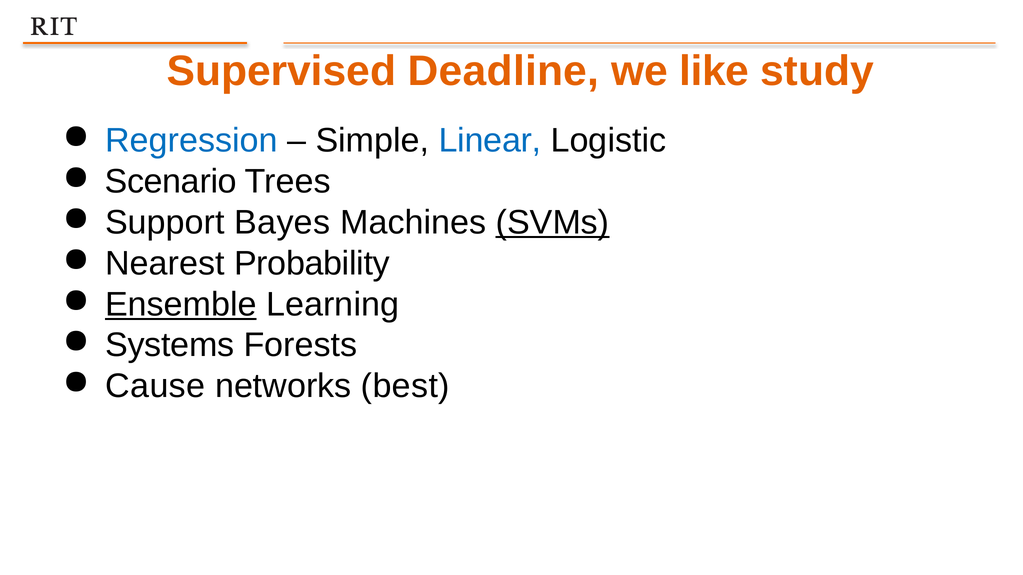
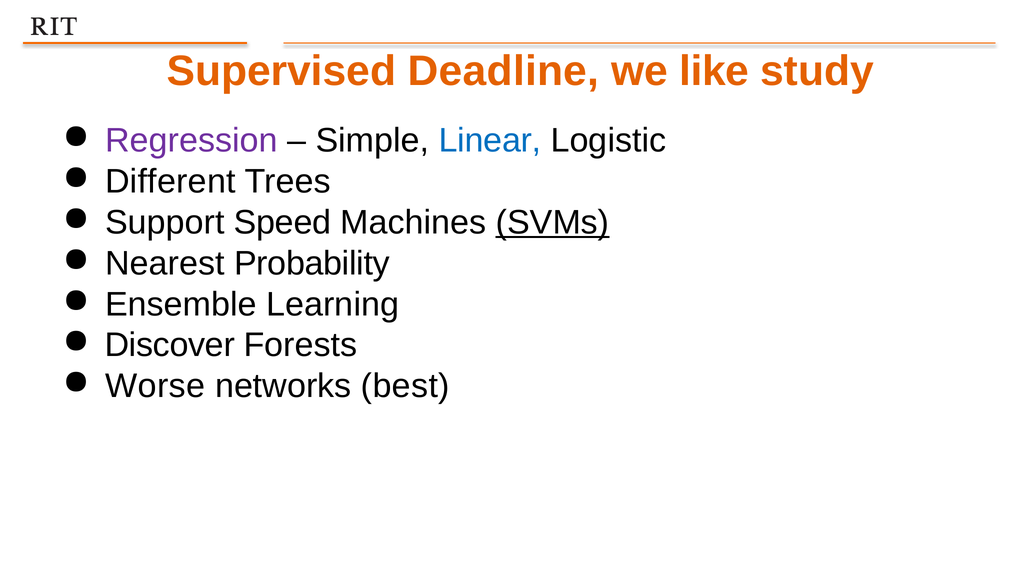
Regression colour: blue -> purple
Scenario: Scenario -> Different
Bayes: Bayes -> Speed
Ensemble underline: present -> none
Systems: Systems -> Discover
Cause: Cause -> Worse
